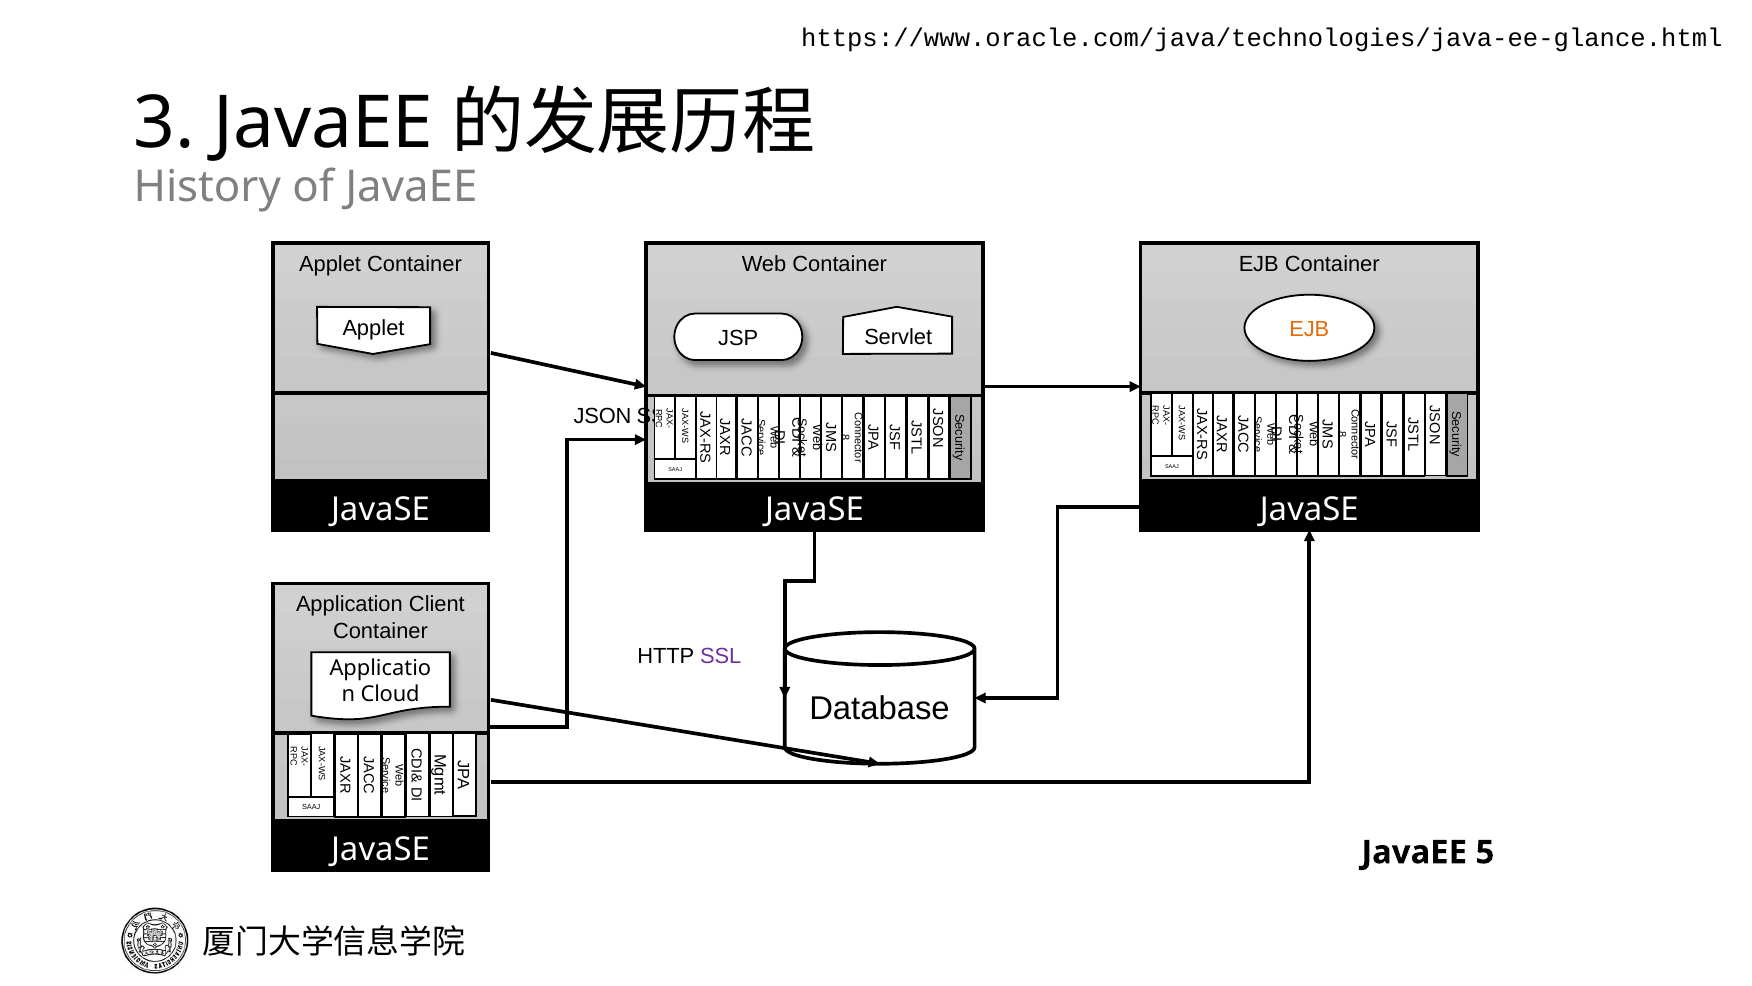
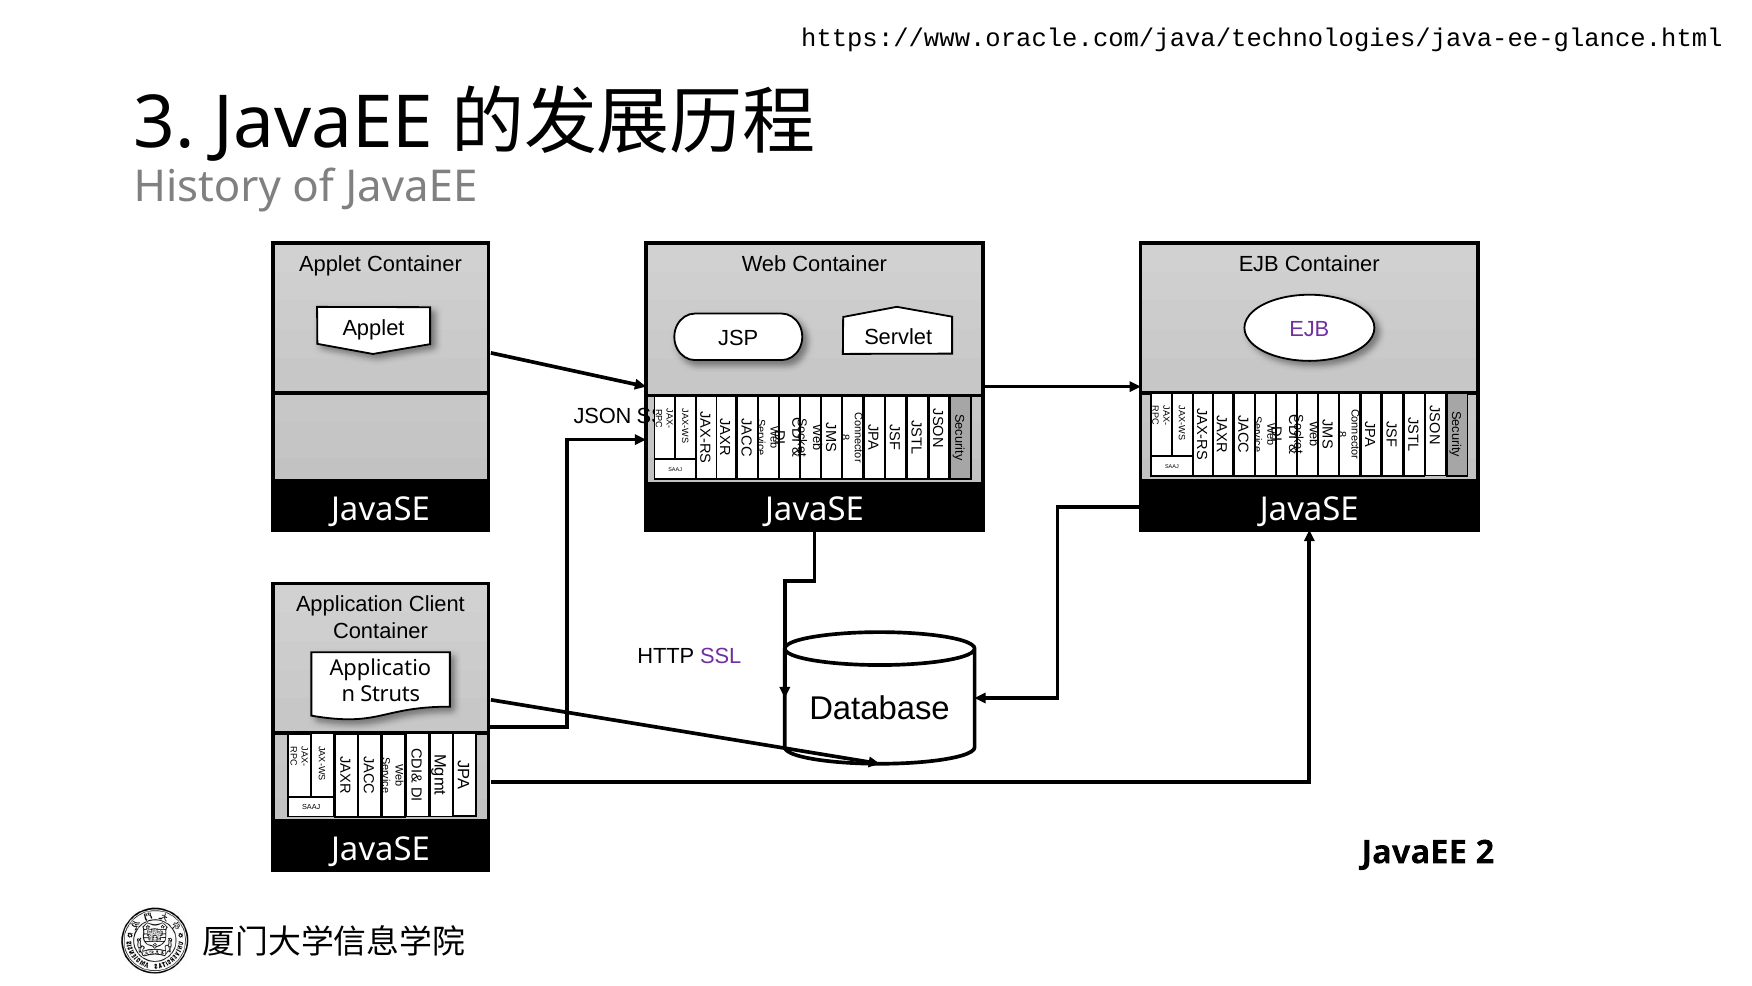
EJB at (1309, 329) colour: orange -> purple
Cloud: Cloud -> Struts
5: 5 -> 2
